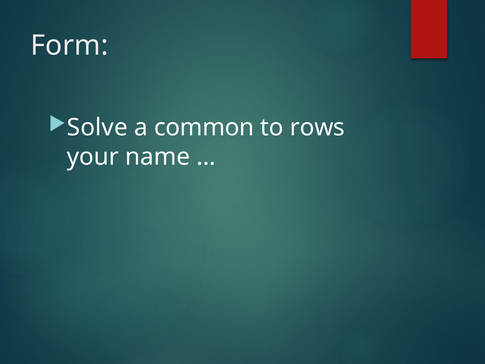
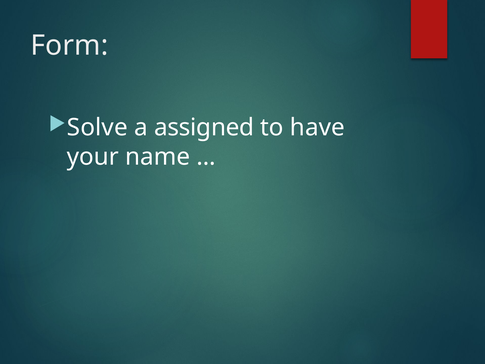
common: common -> assigned
rows: rows -> have
